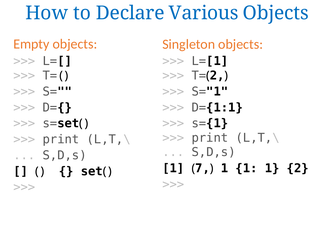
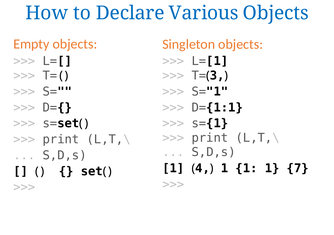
2 at (217, 76): 2 -> 3
7: 7 -> 4
1 2: 2 -> 7
